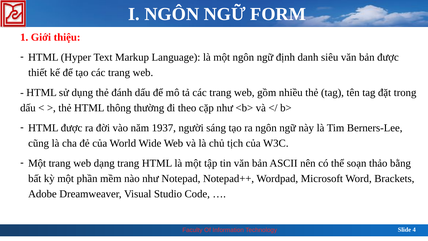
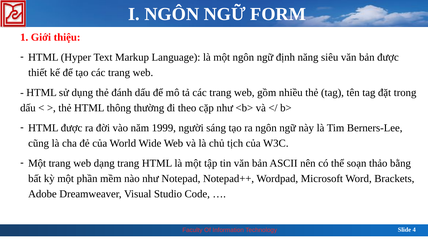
danh: danh -> năng
1937: 1937 -> 1999
